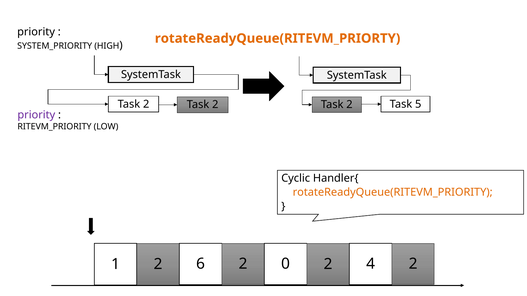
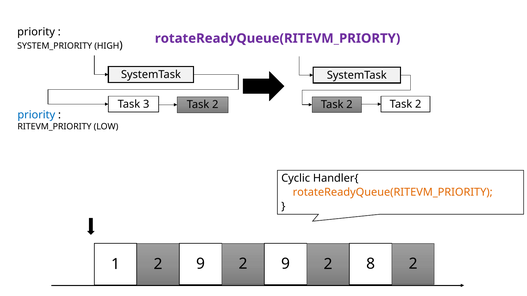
rotateReadyQueue(RITEVM_PRIORTY colour: orange -> purple
2 at (146, 104): 2 -> 3
2 Task 5: 5 -> 2
priority at (36, 115) colour: purple -> blue
6 at (201, 264): 6 -> 9
0 at (286, 264): 0 -> 9
4: 4 -> 8
